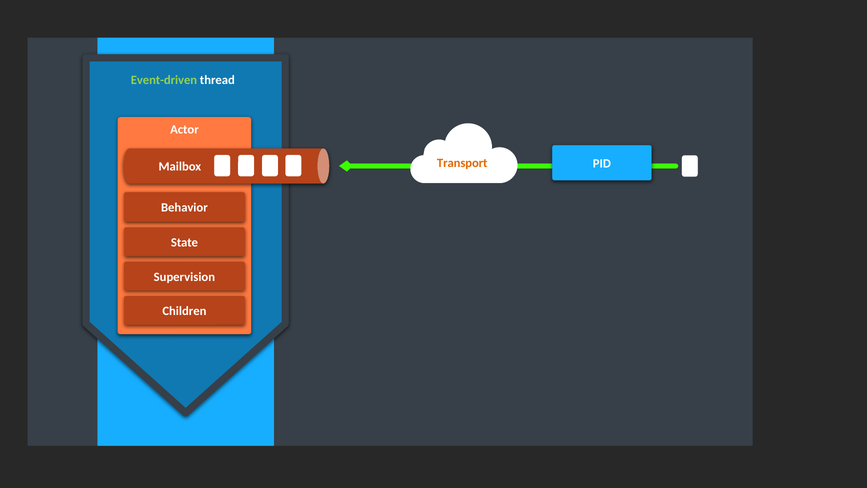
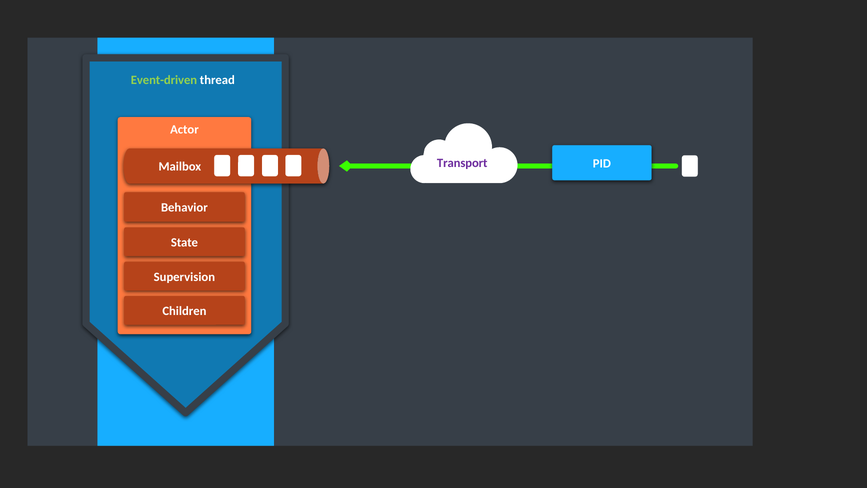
Transport colour: orange -> purple
